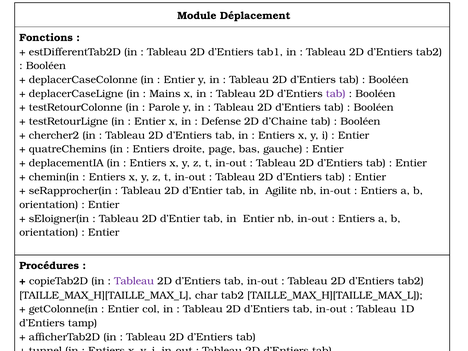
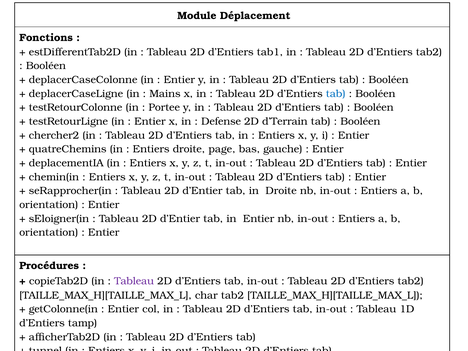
tab at (336, 94) colour: purple -> blue
Parole: Parole -> Portee
d’Chaine: d’Chaine -> d’Terrain
in Agilite: Agilite -> Droite
